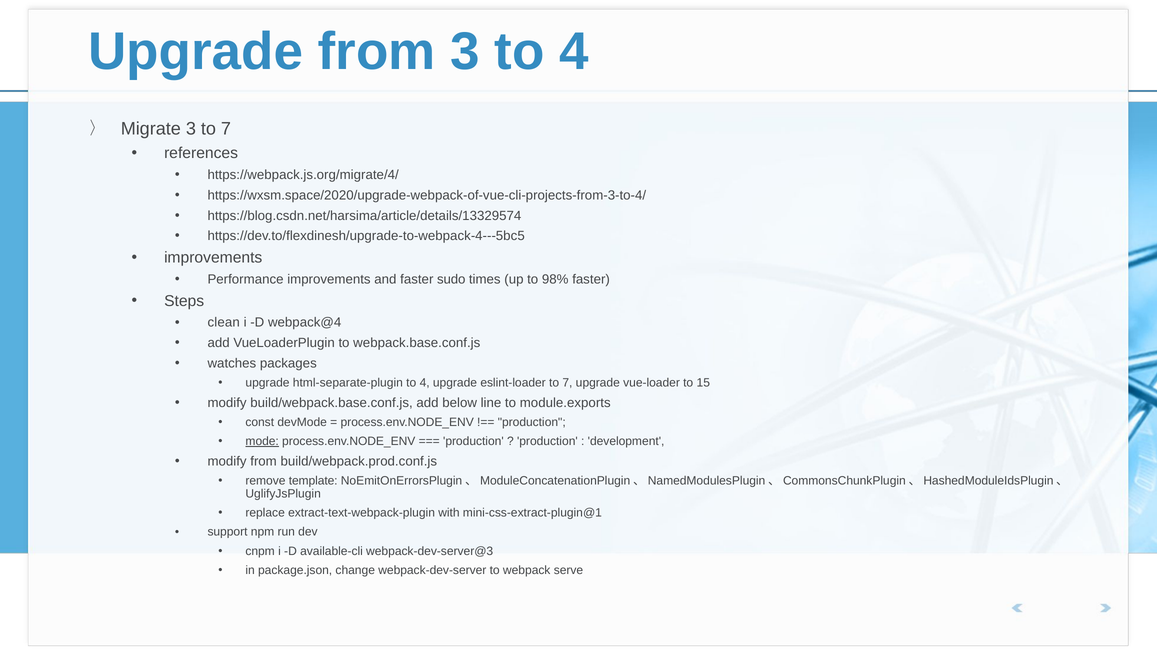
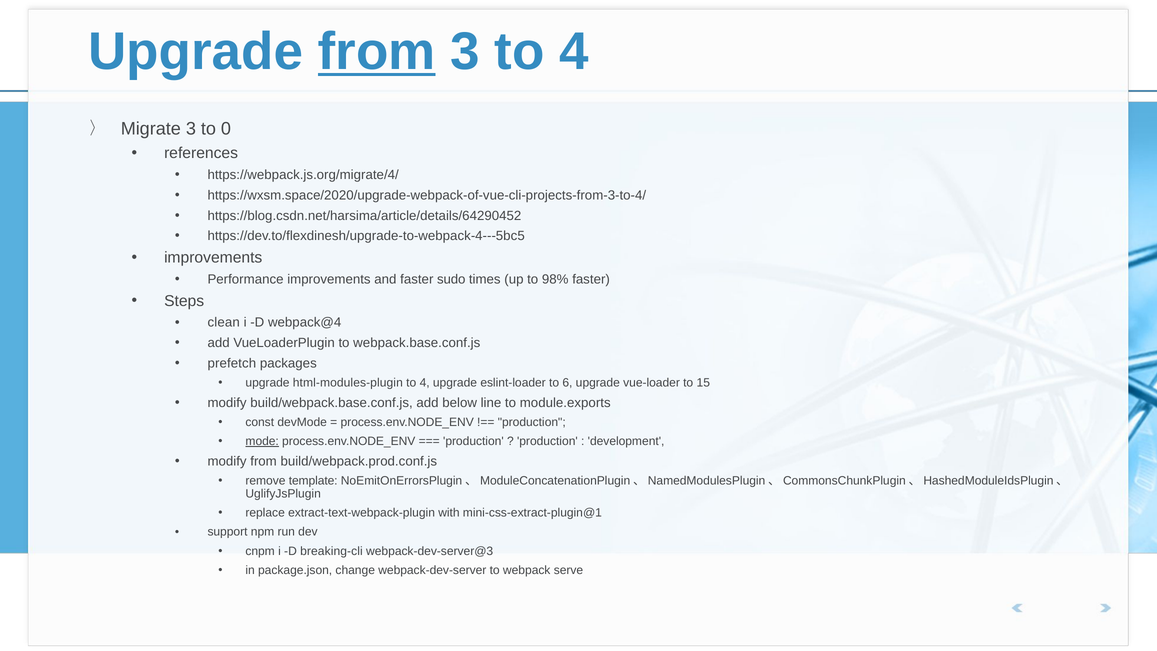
from at (377, 52) underline: none -> present
3 to 7: 7 -> 0
https://blog.csdn.net/harsima/article/details/13329574: https://blog.csdn.net/harsima/article/details/13329574 -> https://blog.csdn.net/harsima/article/details/64290452
watches: watches -> prefetch
html-separate-plugin: html-separate-plugin -> html-modules-plugin
eslint-loader to 7: 7 -> 6
available-cli: available-cli -> breaking-cli
